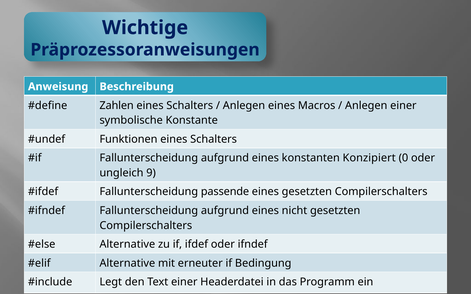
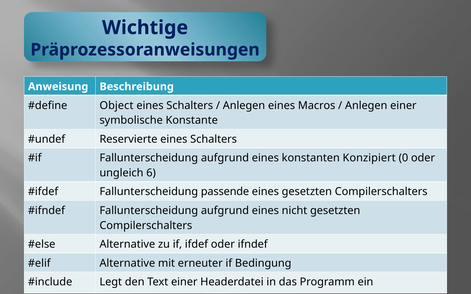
Zahlen: Zahlen -> Object
Funktionen: Funktionen -> Reservierte
9: 9 -> 6
